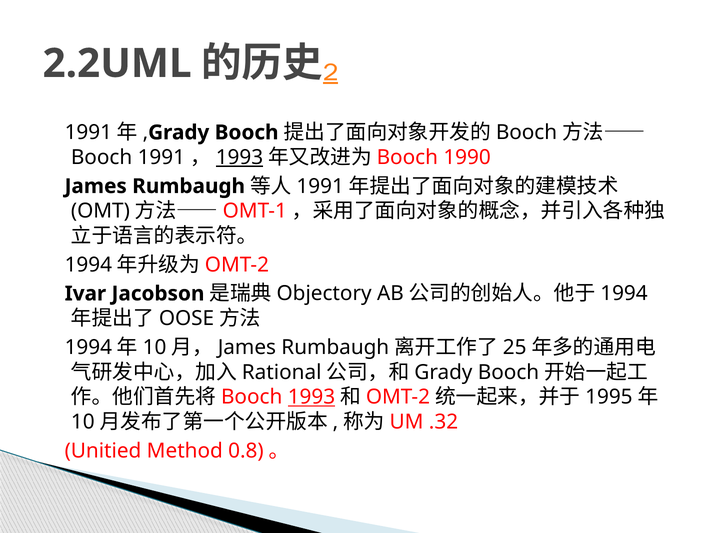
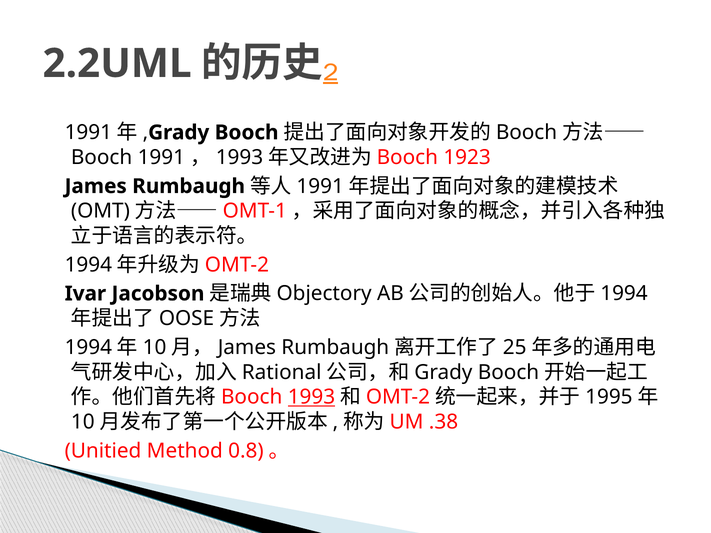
1993 at (239, 157) underline: present -> none
1990: 1990 -> 1923
.32: .32 -> .38
